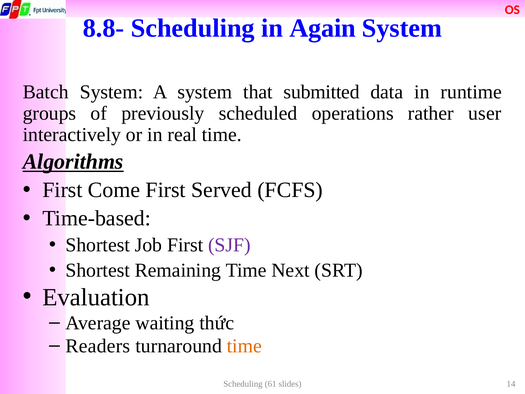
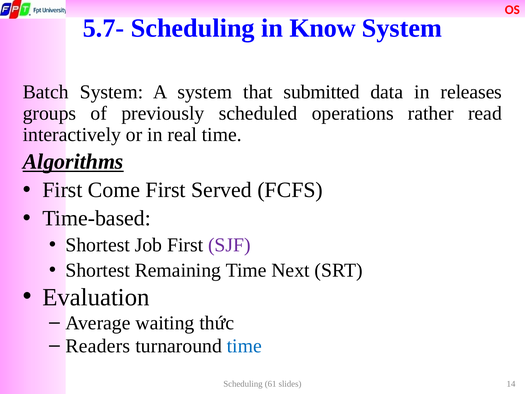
8.8-: 8.8- -> 5.7-
Again: Again -> Know
runtime: runtime -> releases
user: user -> read
time at (244, 346) colour: orange -> blue
